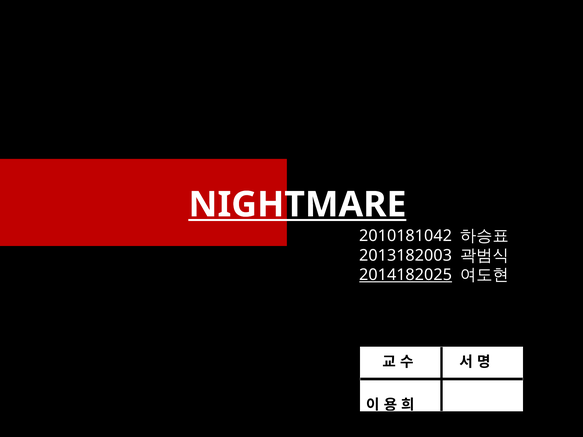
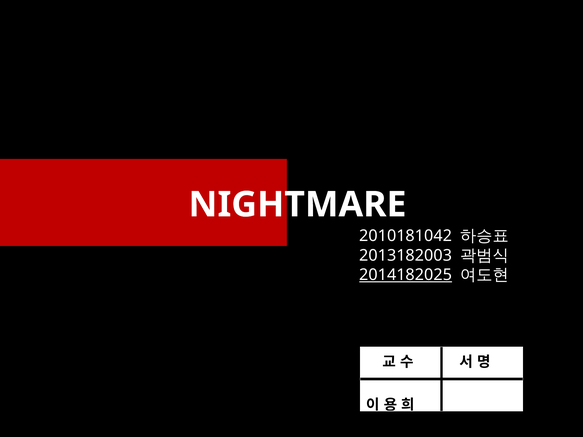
NIGHTMARE underline: present -> none
